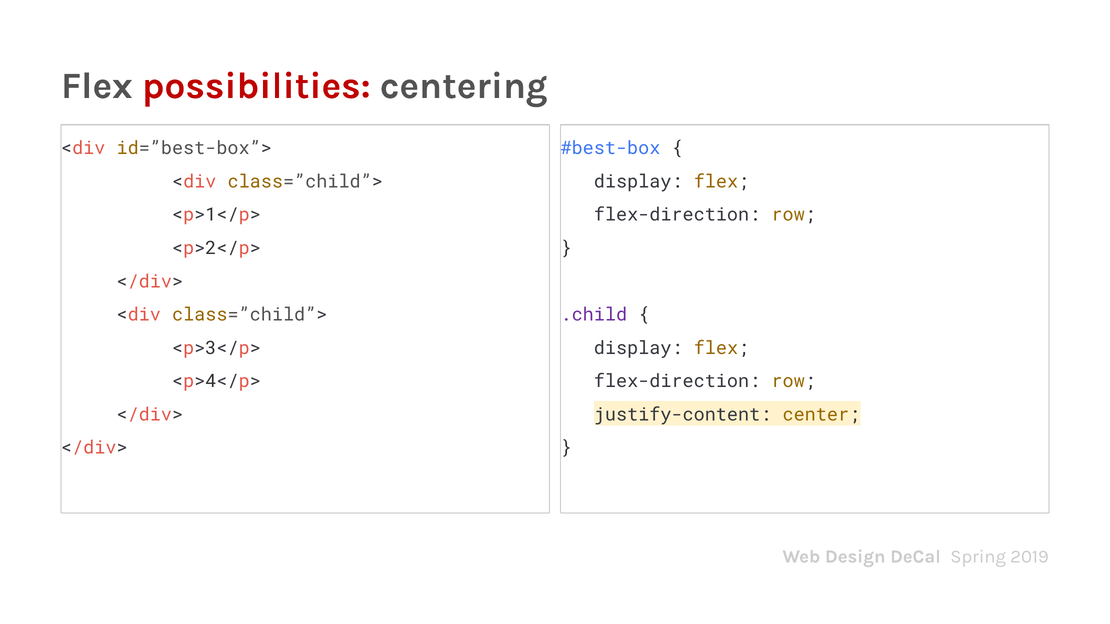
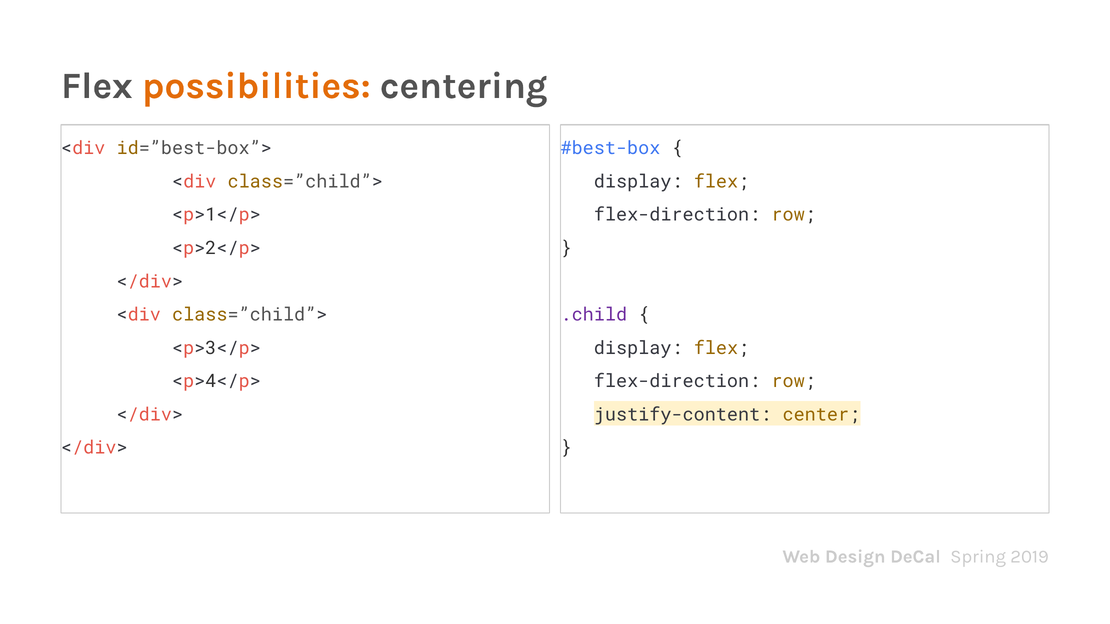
possibilities colour: red -> orange
